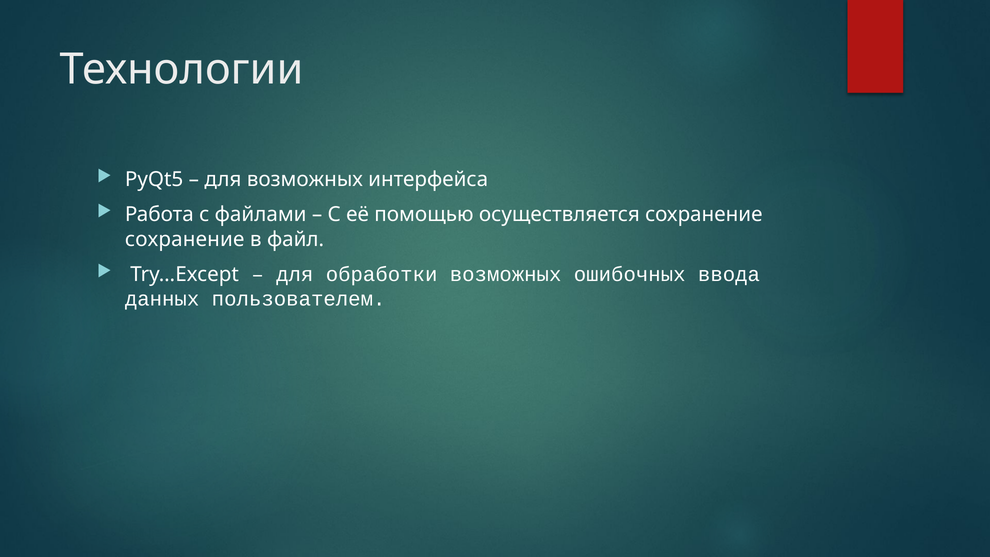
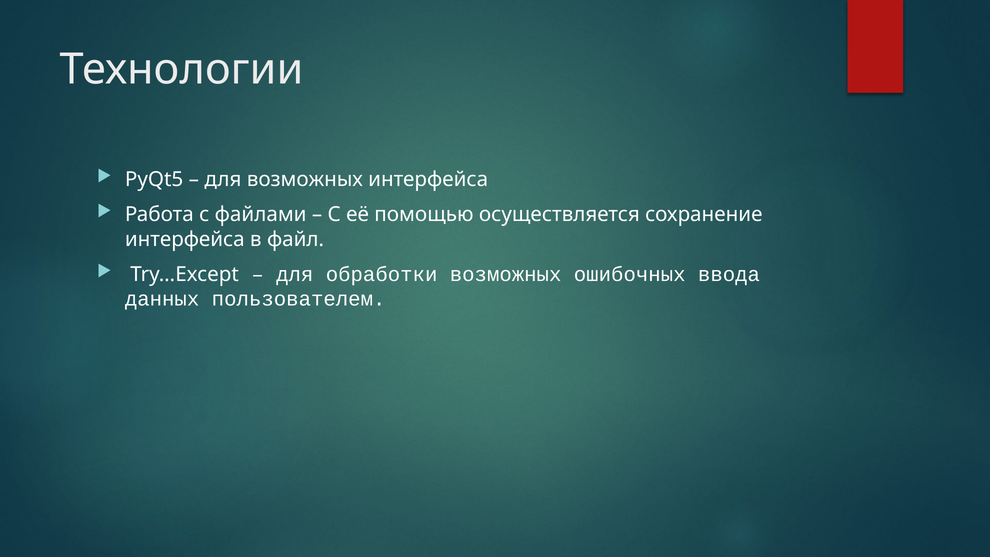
сохранение at (185, 239): сохранение -> интерфейса
